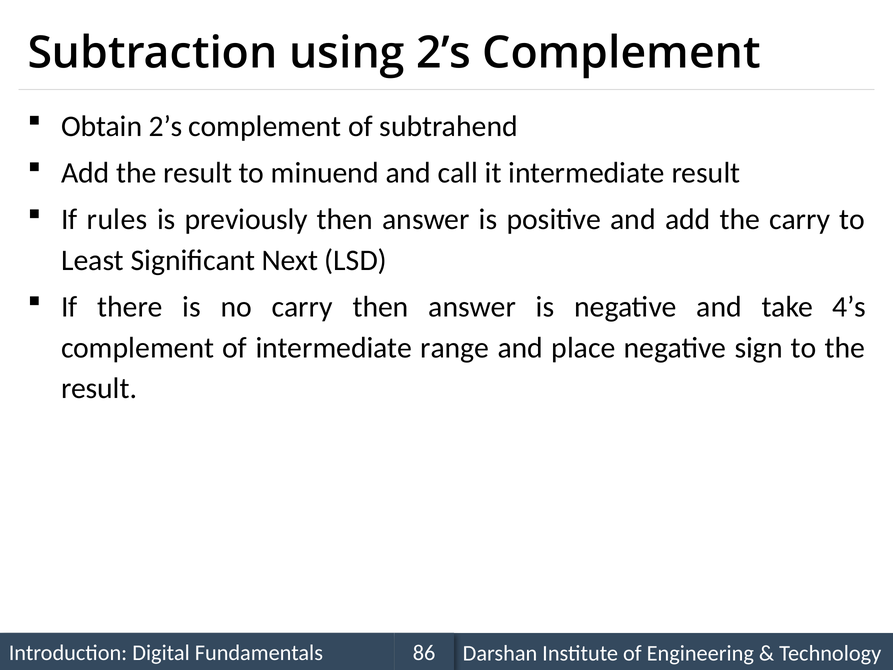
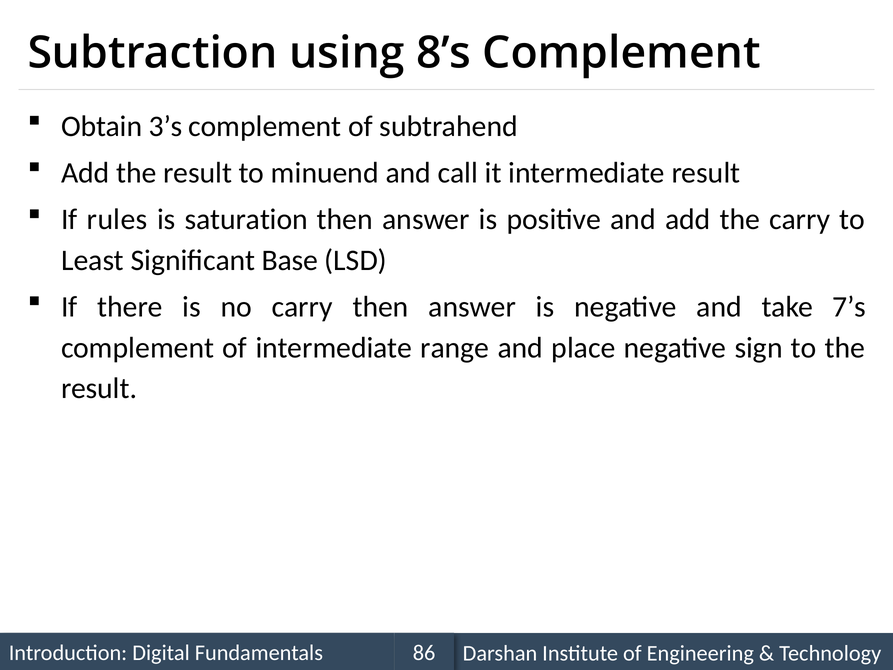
using 2’s: 2’s -> 8’s
Obtain 2’s: 2’s -> 3’s
previously: previously -> saturation
Next: Next -> Base
4’s: 4’s -> 7’s
